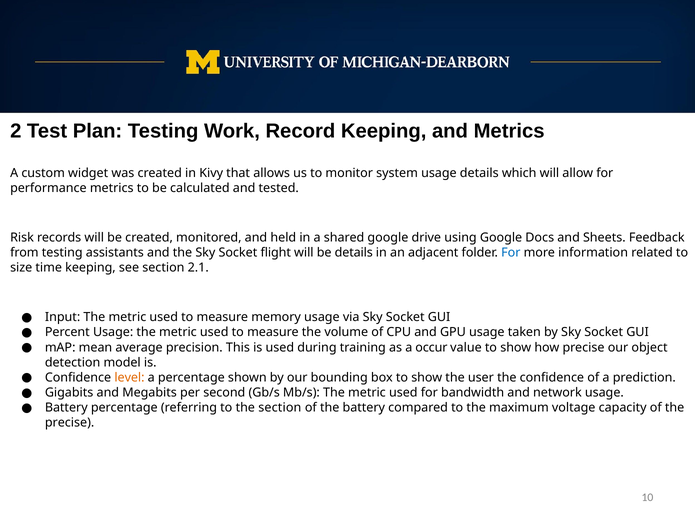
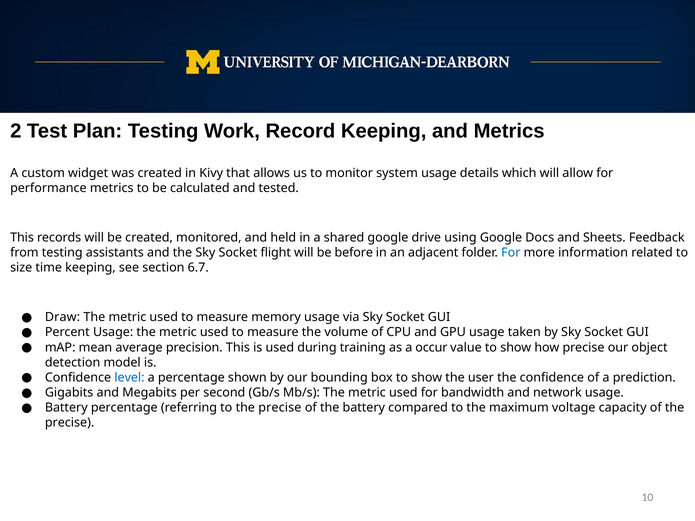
Risk at (22, 238): Risk -> This
be details: details -> before
2.1: 2.1 -> 6.7
Input: Input -> Draw
level colour: orange -> blue
to the section: section -> precise
